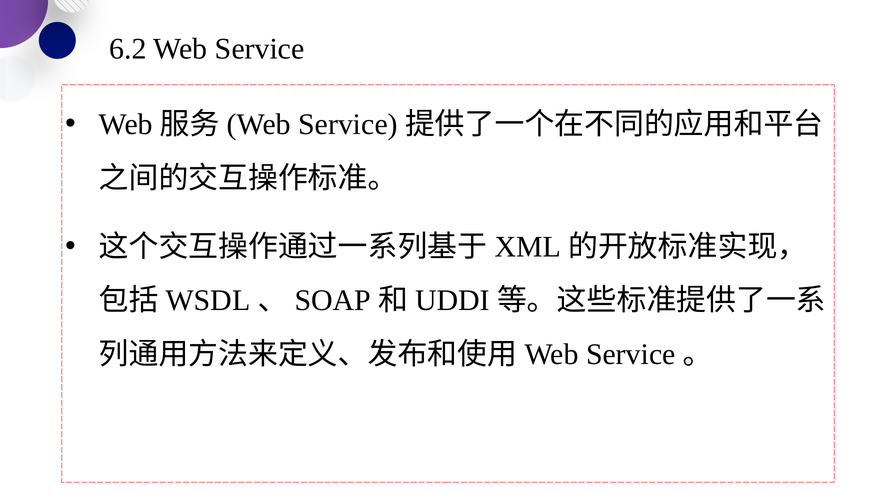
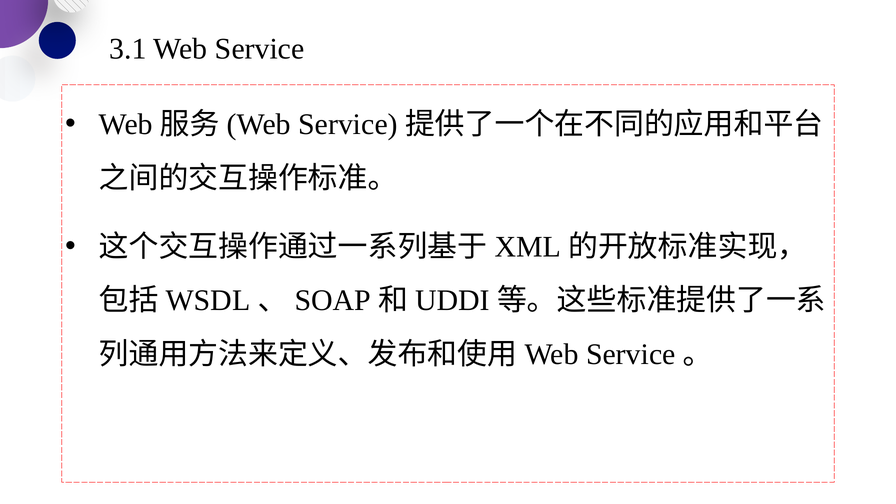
6.2: 6.2 -> 3.1
